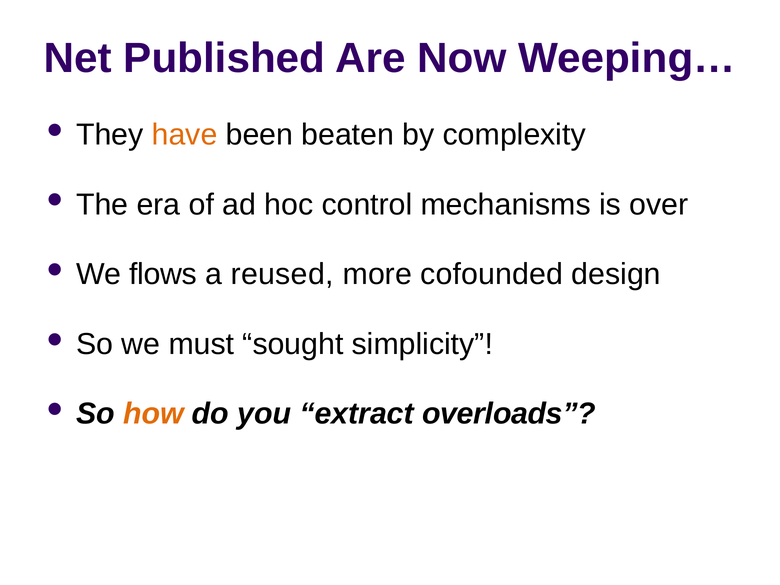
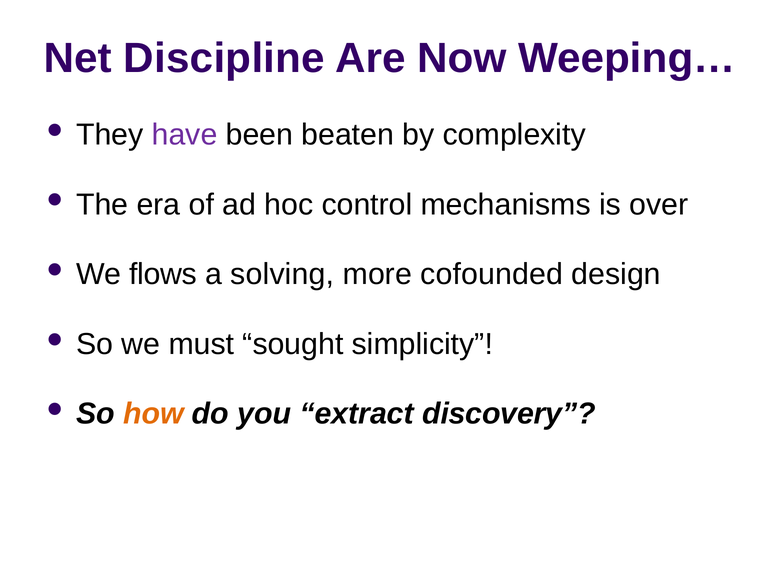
Published: Published -> Discipline
have colour: orange -> purple
reused: reused -> solving
overloads: overloads -> discovery
